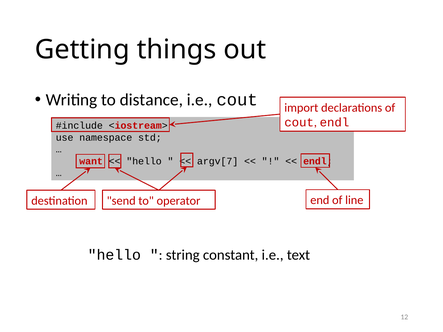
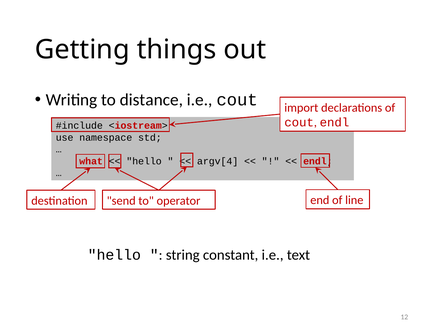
want: want -> what
argv[7: argv[7 -> argv[4
